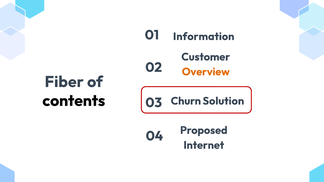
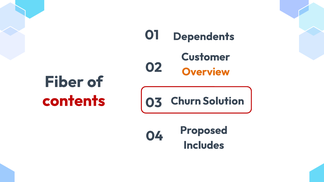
Information: Information -> Dependents
contents colour: black -> red
Internet: Internet -> Includes
